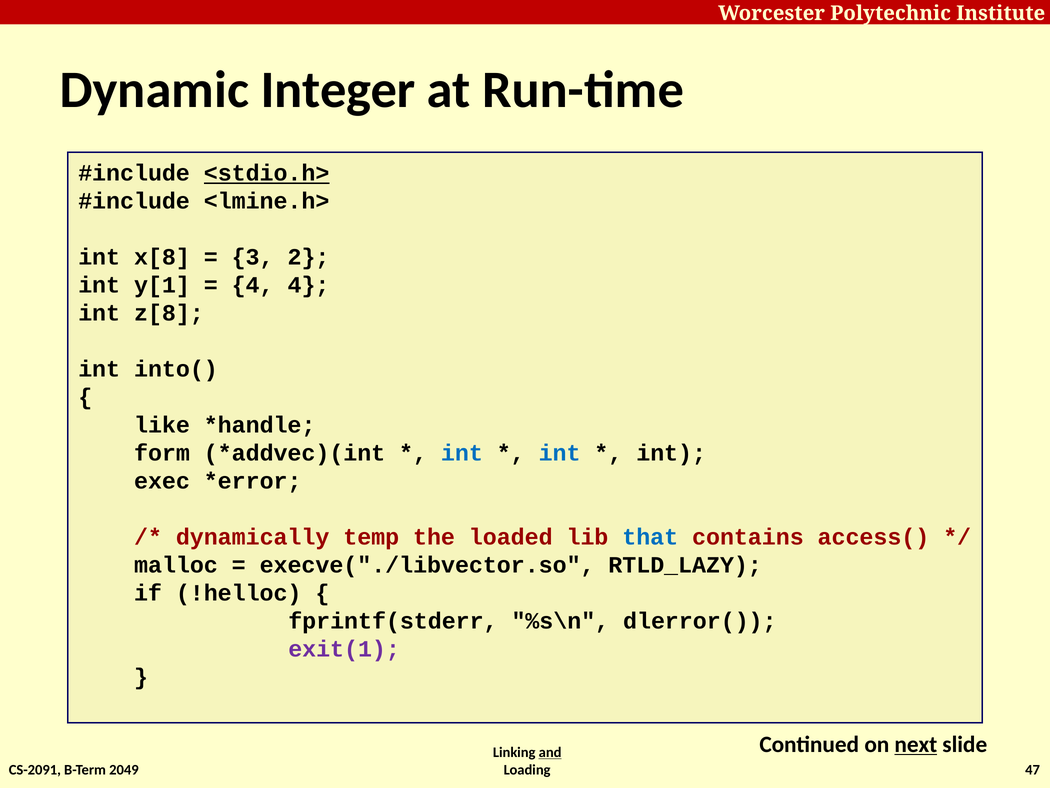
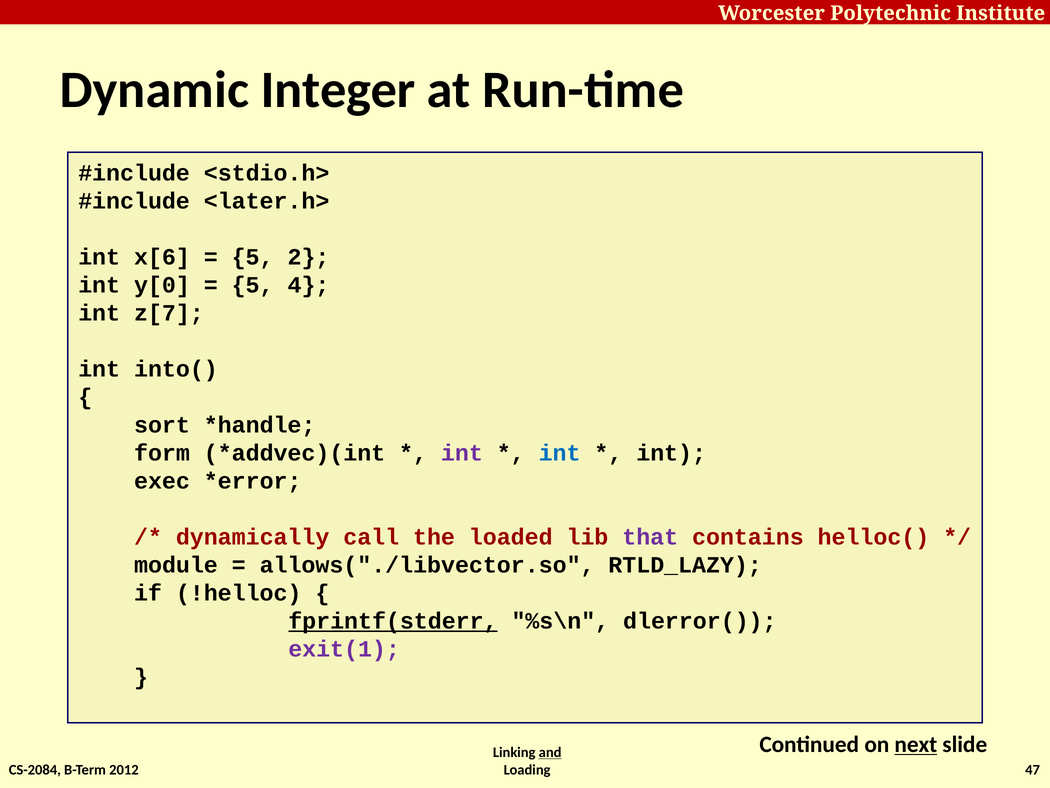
<stdio.h> underline: present -> none
<lmine.h>: <lmine.h> -> <later.h>
x[8: x[8 -> x[6
3 at (253, 257): 3 -> 5
y[1: y[1 -> y[0
4 at (253, 285): 4 -> 5
z[8: z[8 -> z[7
like: like -> sort
int at (462, 453) colour: blue -> purple
temp: temp -> call
that colour: blue -> purple
access(: access( -> helloc(
malloc: malloc -> module
execve("./libvector.so: execve("./libvector.so -> allows("./libvector.so
fprintf(stderr underline: none -> present
CS-2091: CS-2091 -> CS-2084
2049: 2049 -> 2012
